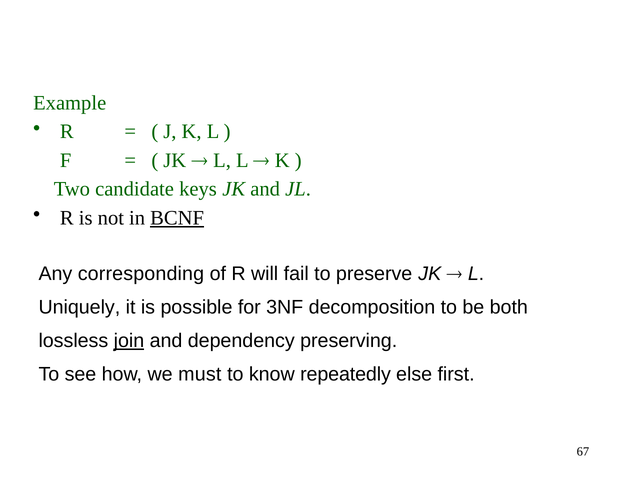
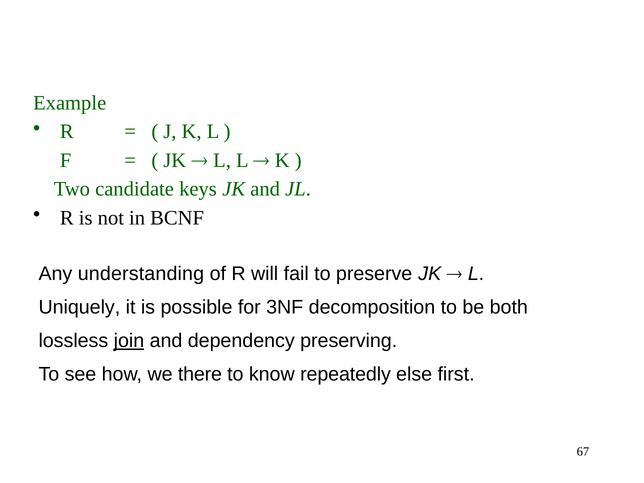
BCNF underline: present -> none
corresponding: corresponding -> understanding
must: must -> there
